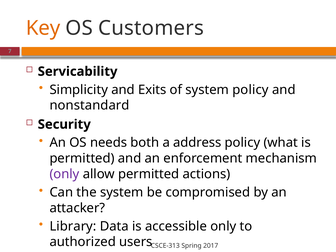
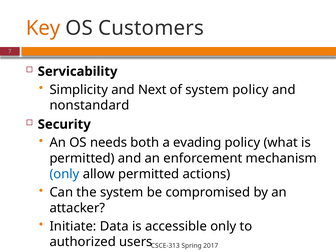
Exits: Exits -> Next
address: address -> evading
only at (64, 174) colour: purple -> blue
Library: Library -> Initiate
